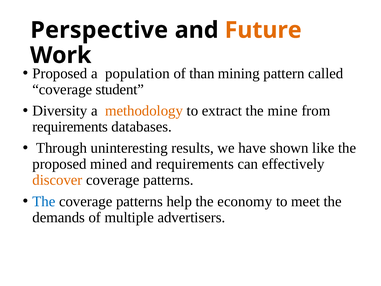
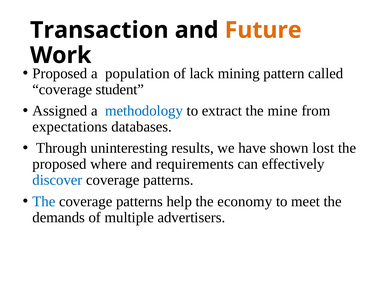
Perspective: Perspective -> Transaction
than: than -> lack
Diversity: Diversity -> Assigned
methodology colour: orange -> blue
requirements at (70, 127): requirements -> expectations
like: like -> lost
mined: mined -> where
discover colour: orange -> blue
